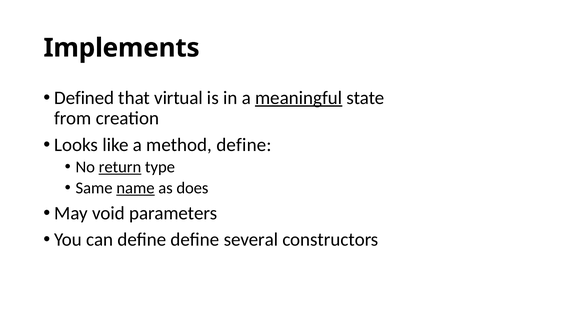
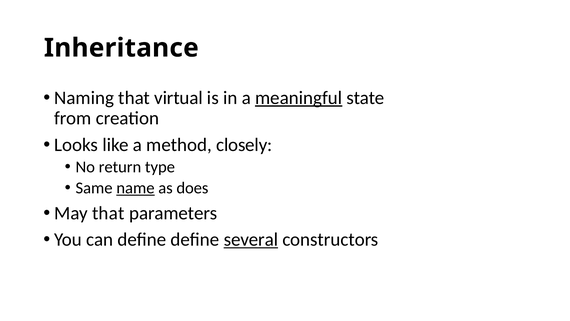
Implements: Implements -> Inheritance
Defined: Defined -> Naming
method define: define -> closely
return underline: present -> none
May void: void -> that
several underline: none -> present
